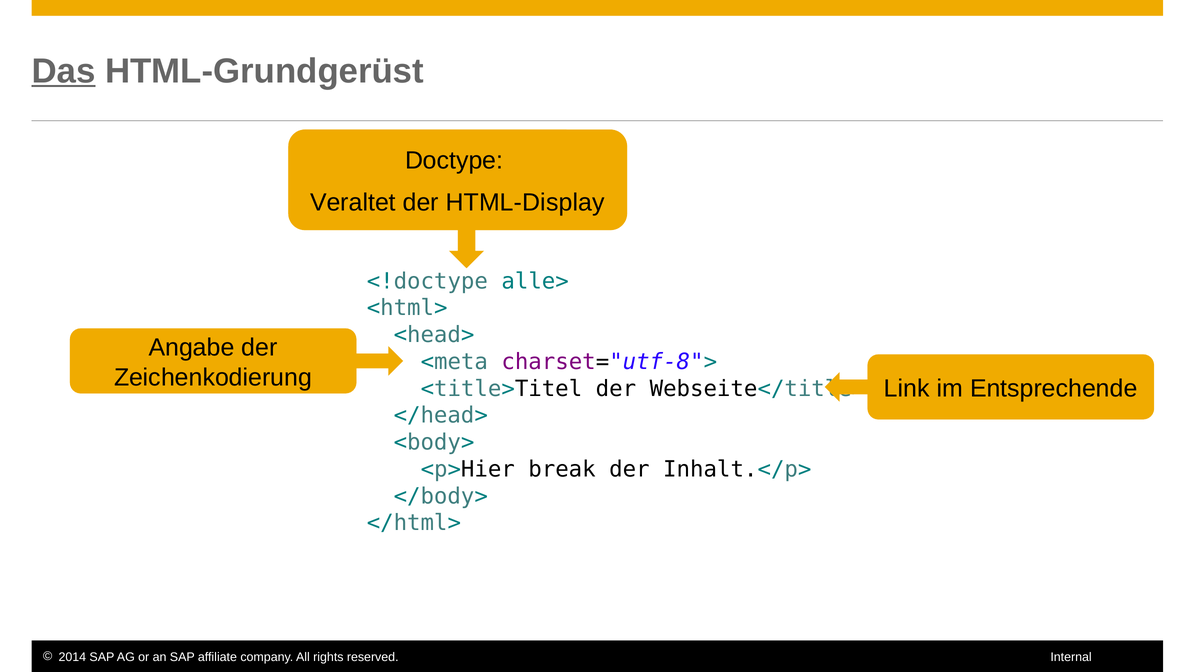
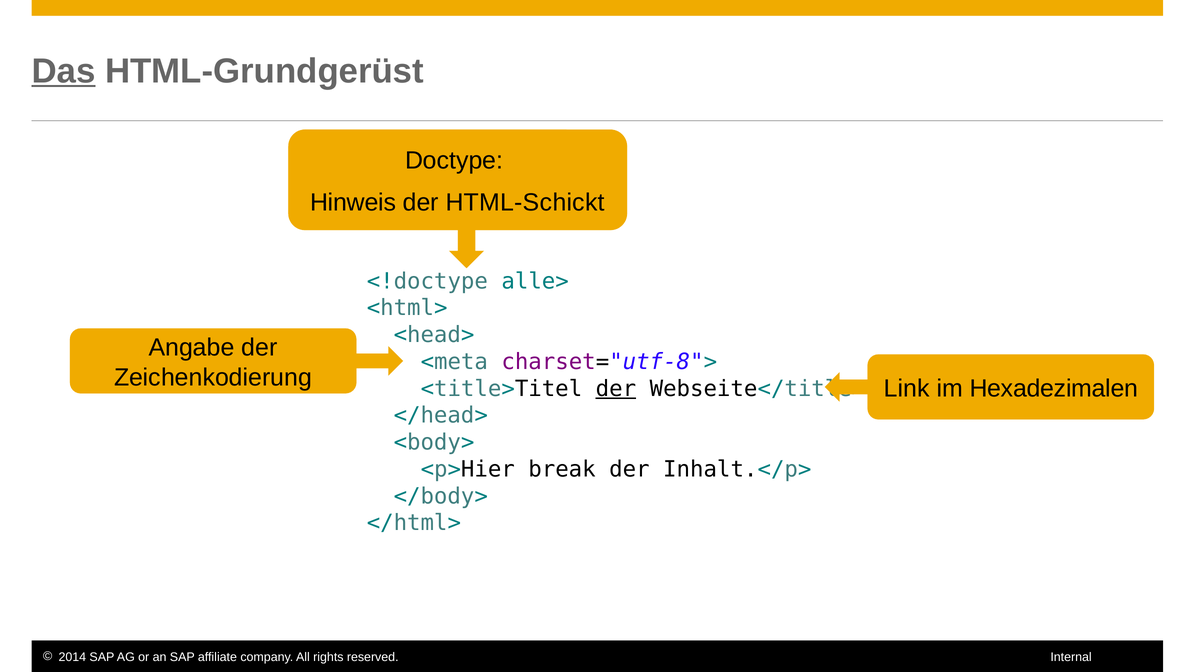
Veraltet: Veraltet -> Hinweis
HTML-Display: HTML-Display -> HTML-Schickt
Entsprechende: Entsprechende -> Hexadezimalen
der at (616, 389) underline: none -> present
